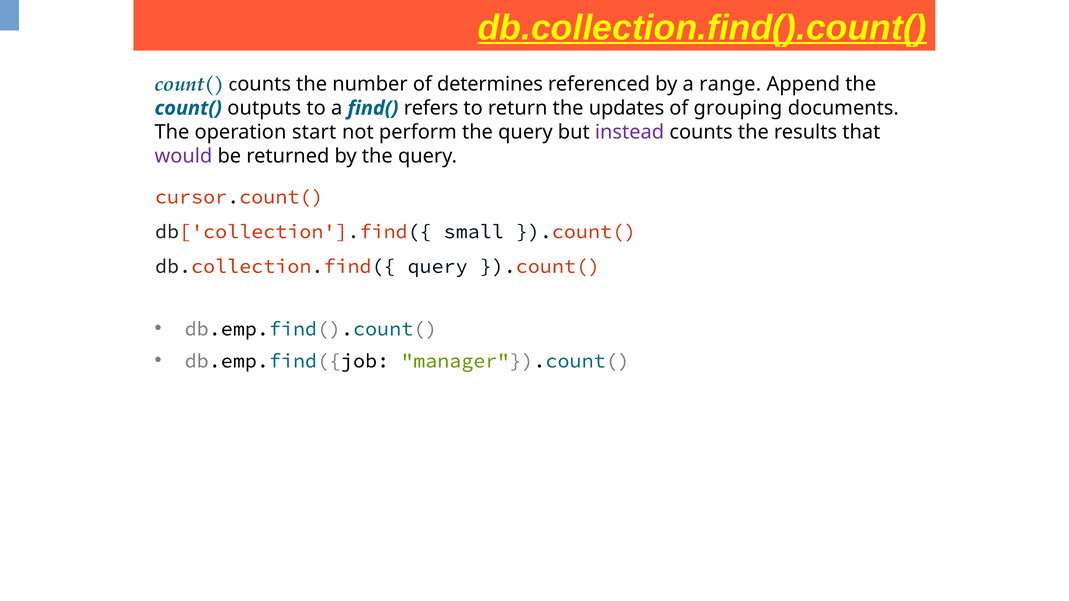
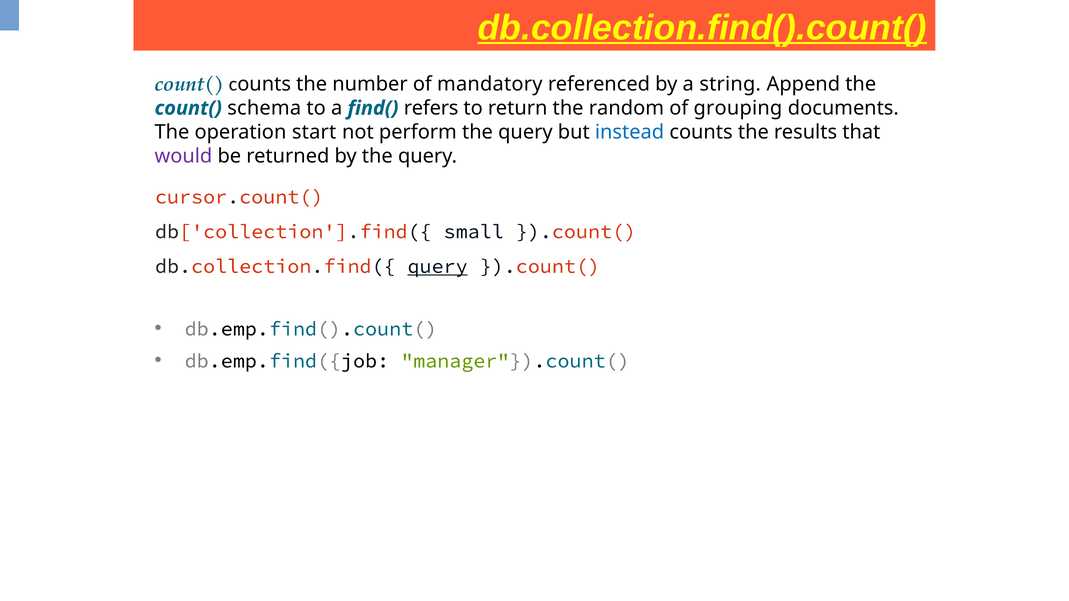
determines: determines -> mandatory
range: range -> string
outputs: outputs -> schema
updates: updates -> random
instead colour: purple -> blue
query at (438, 266) underline: none -> present
